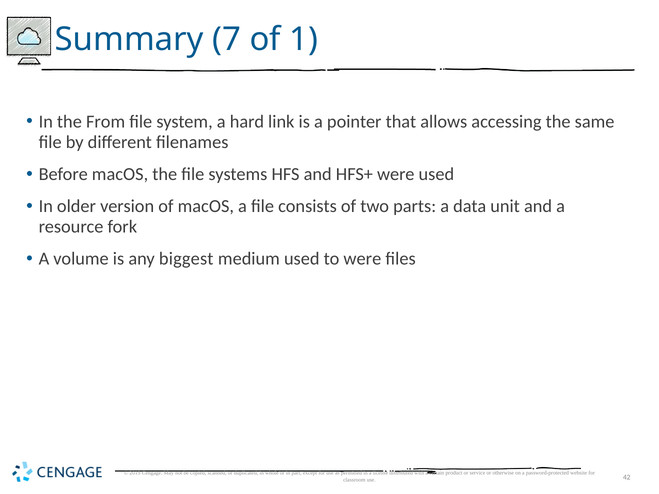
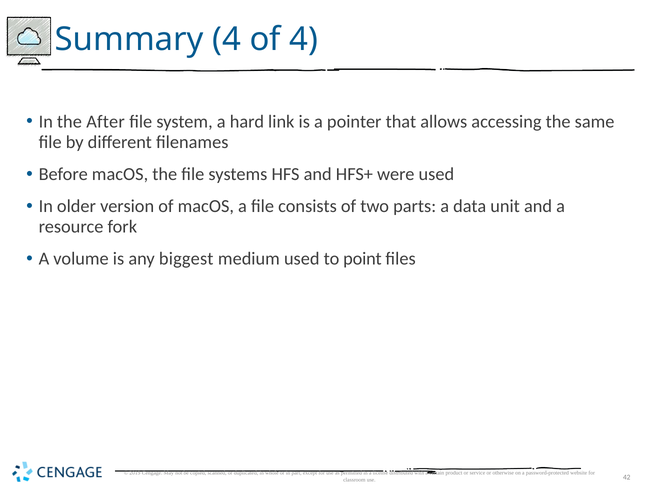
Summary 7: 7 -> 4
of 1: 1 -> 4
From: From -> After
to were: were -> point
